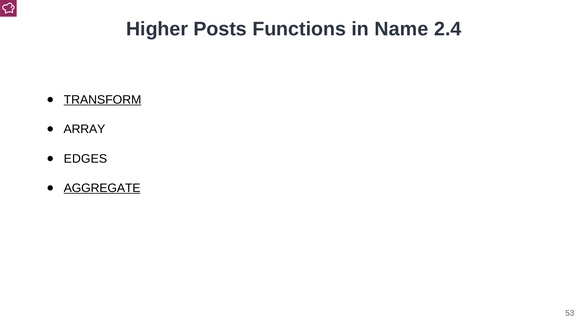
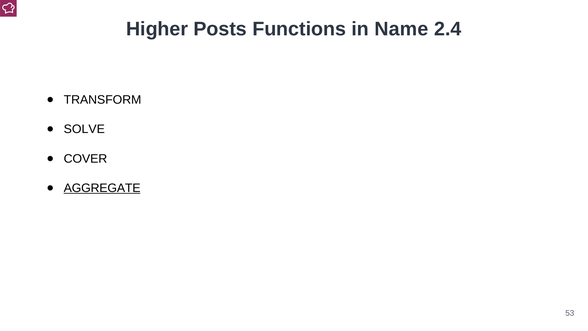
TRANSFORM underline: present -> none
ARRAY: ARRAY -> SOLVE
EDGES: EDGES -> COVER
